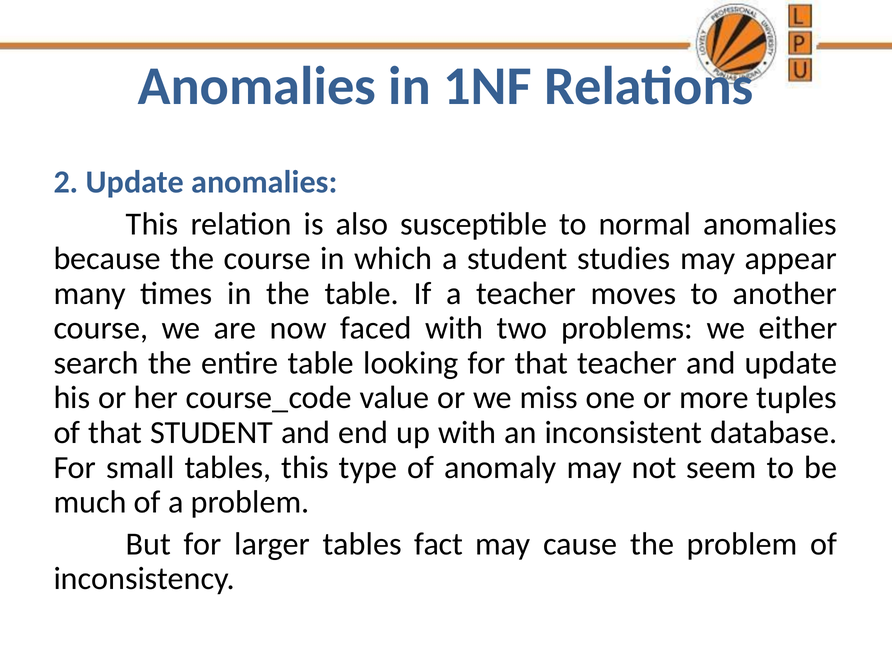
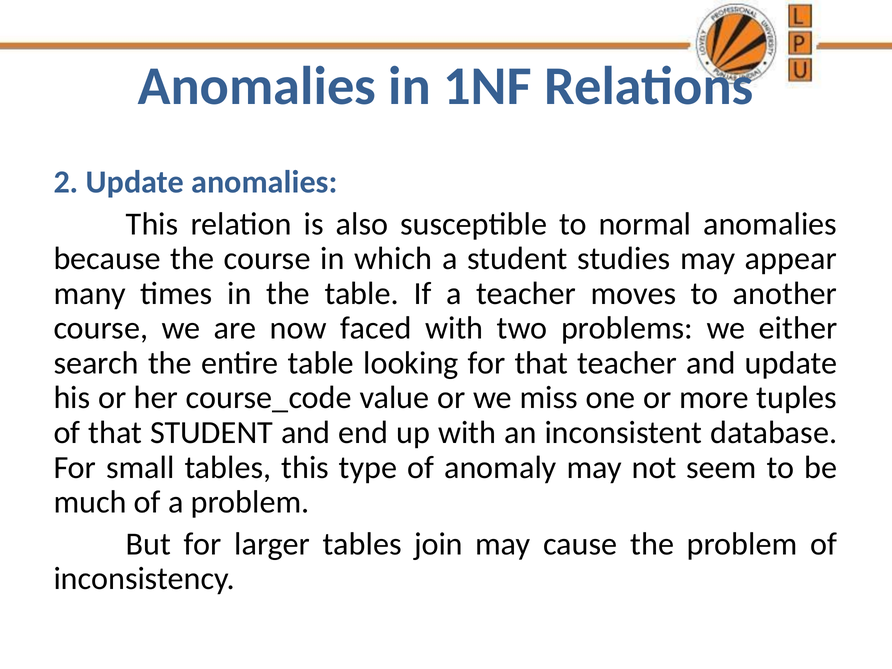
fact: fact -> join
